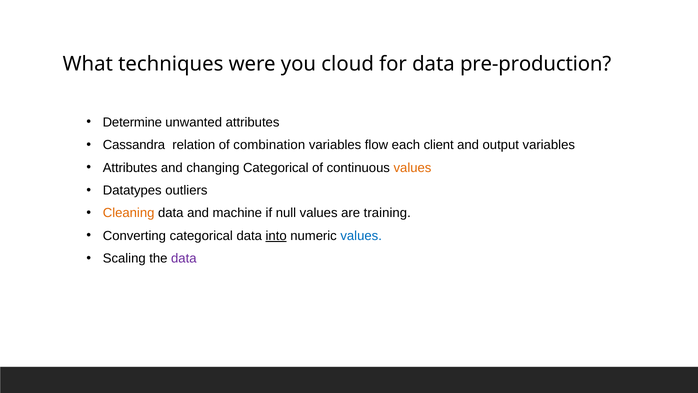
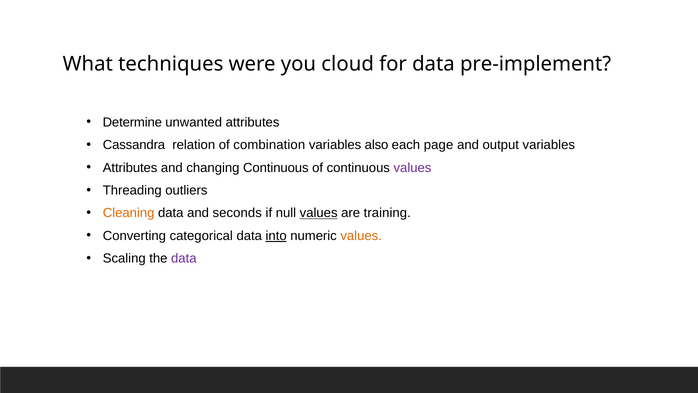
pre-production: pre-production -> pre-implement
flow: flow -> also
client: client -> page
changing Categorical: Categorical -> Continuous
values at (412, 168) colour: orange -> purple
Datatypes: Datatypes -> Threading
machine: machine -> seconds
values at (319, 213) underline: none -> present
values at (361, 236) colour: blue -> orange
